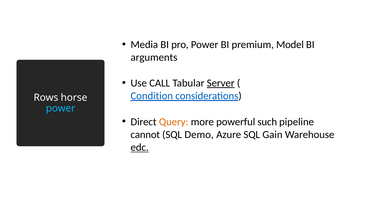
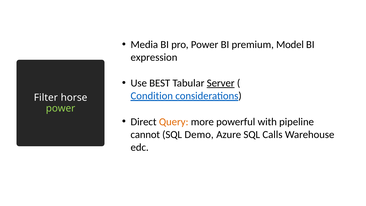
arguments: arguments -> expression
CALL: CALL -> BEST
Rows: Rows -> Filter
power at (61, 108) colour: light blue -> light green
such: such -> with
Gain: Gain -> Calls
edc underline: present -> none
